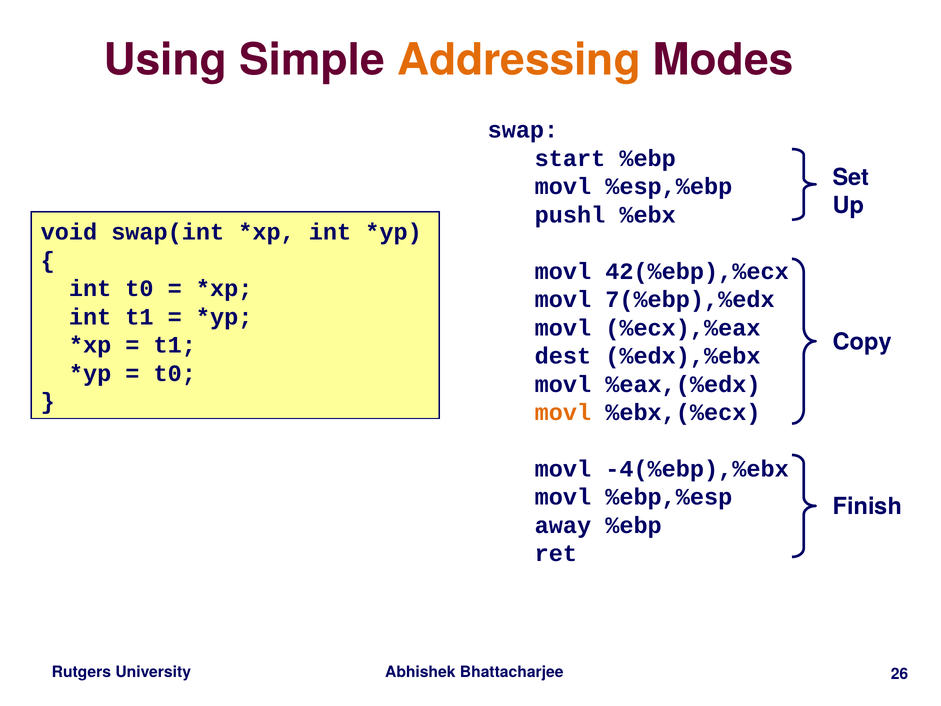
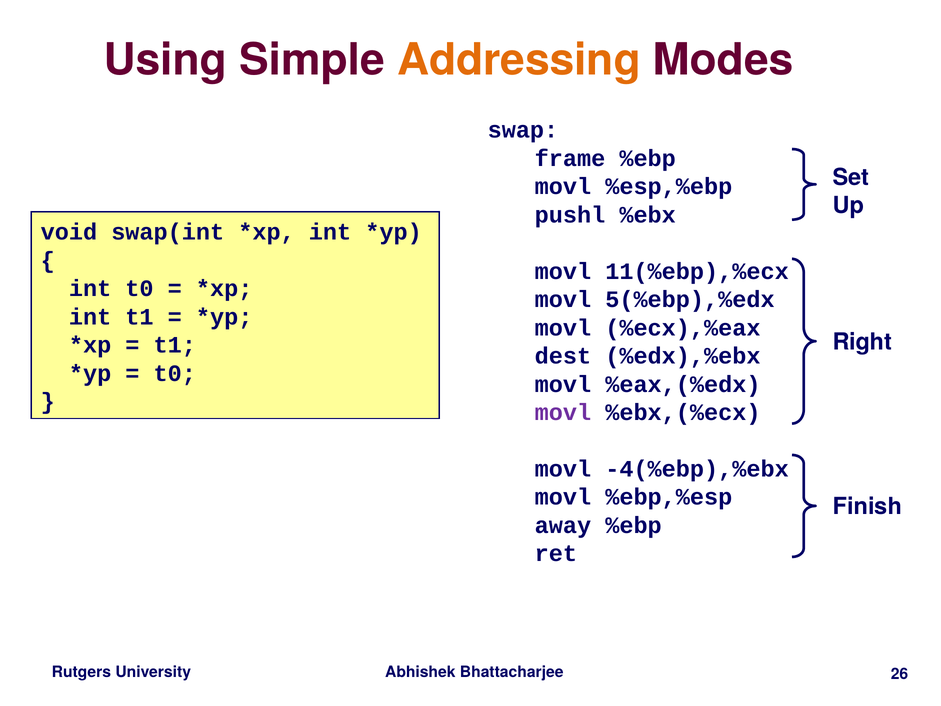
start: start -> frame
42(%ebp),%ecx: 42(%ebp),%ecx -> 11(%ebp),%ecx
7(%ebp),%edx: 7(%ebp),%edx -> 5(%ebp),%edx
Copy: Copy -> Right
movl at (563, 412) colour: orange -> purple
